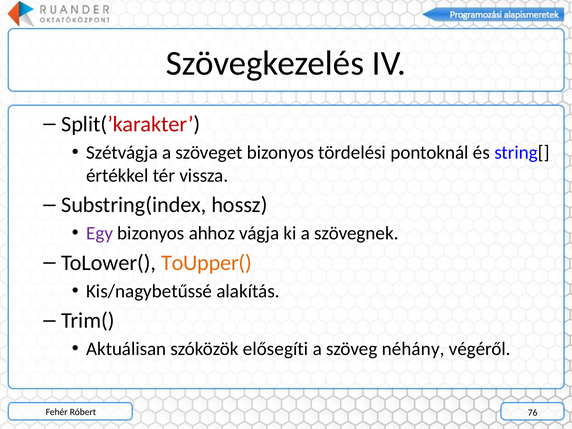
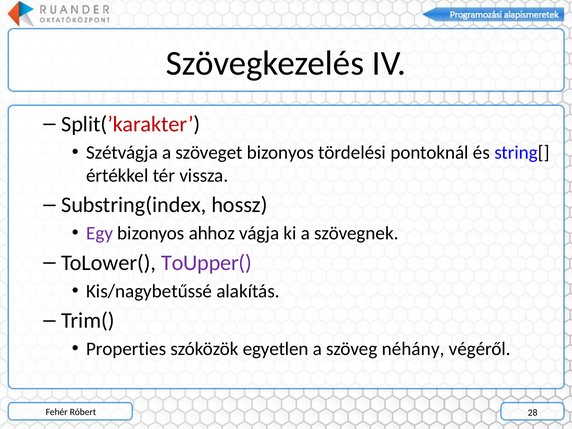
ToUpper( colour: orange -> purple
Aktuálisan: Aktuálisan -> Properties
elősegíti: elősegíti -> egyetlen
76: 76 -> 28
